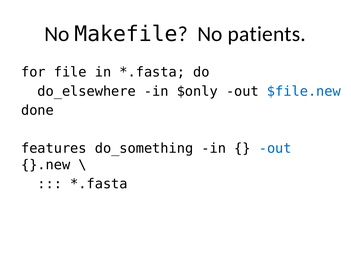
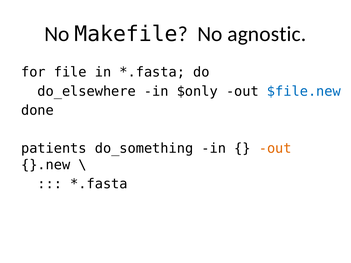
patients: patients -> agnostic
features: features -> patients
out at (275, 149) colour: blue -> orange
